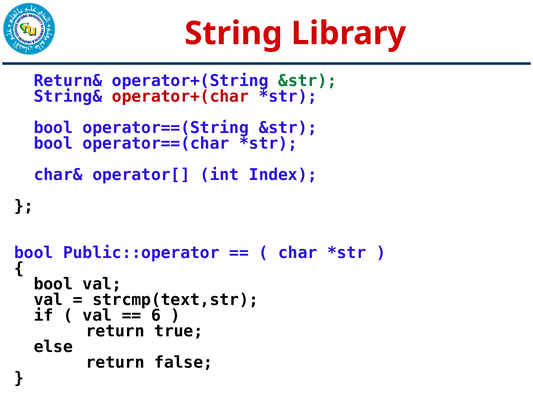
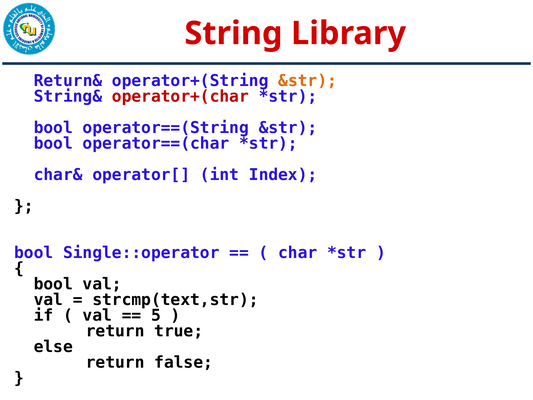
&str at (308, 81) colour: green -> orange
Public::operator: Public::operator -> Single::operator
6: 6 -> 5
